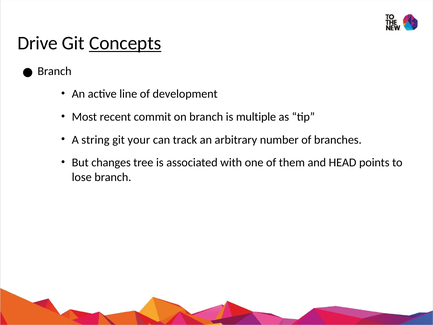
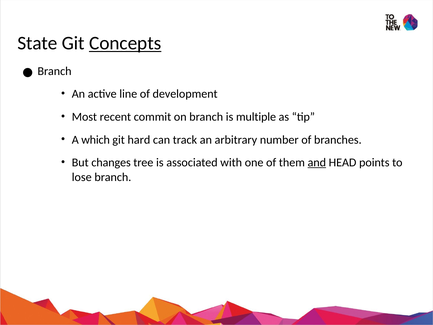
Drive: Drive -> State
string: string -> which
your: your -> hard
and underline: none -> present
